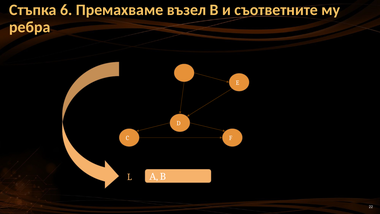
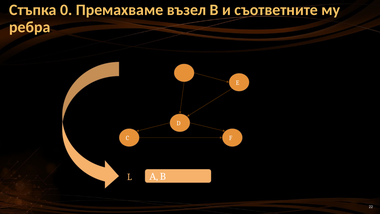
6: 6 -> 0
